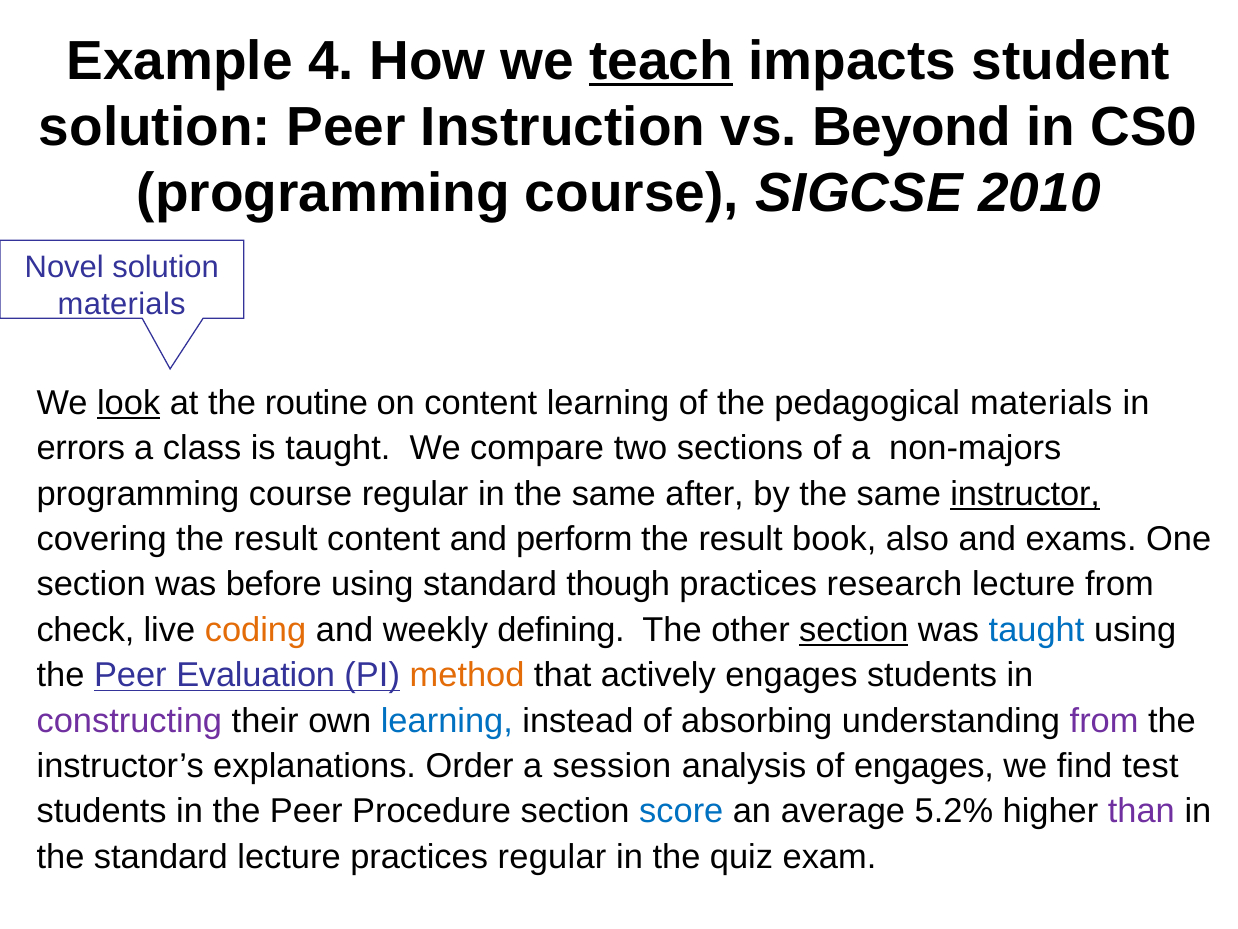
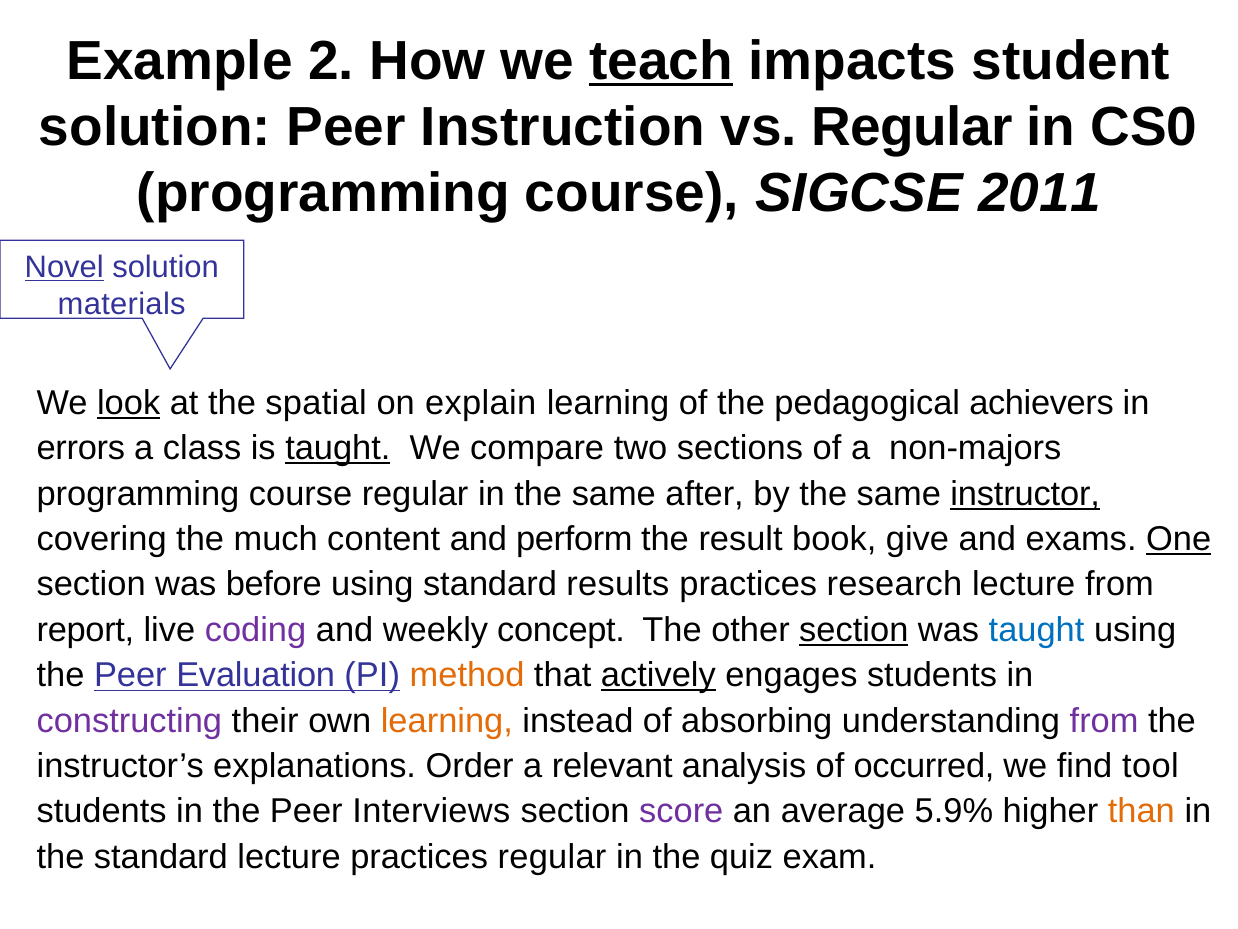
4: 4 -> 2
vs Beyond: Beyond -> Regular
2010: 2010 -> 2011
Novel underline: none -> present
routine: routine -> spatial
on content: content -> explain
pedagogical materials: materials -> achievers
taught at (338, 448) underline: none -> present
covering the result: result -> much
also: also -> give
One underline: none -> present
though: though -> results
check: check -> report
coding colour: orange -> purple
defining: defining -> concept
actively underline: none -> present
learning at (447, 720) colour: blue -> orange
session: session -> relevant
of engages: engages -> occurred
test: test -> tool
Procedure: Procedure -> Interviews
score colour: blue -> purple
5.2%: 5.2% -> 5.9%
than colour: purple -> orange
